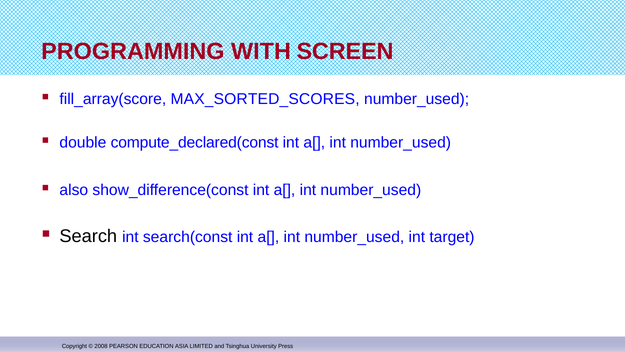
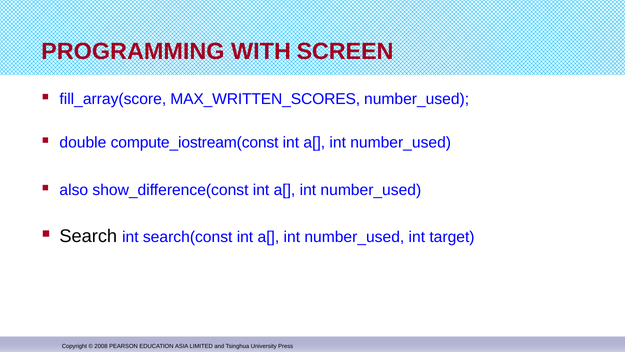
MAX_SORTED_SCORES: MAX_SORTED_SCORES -> MAX_WRITTEN_SCORES
compute_declared(const: compute_declared(const -> compute_iostream(const
